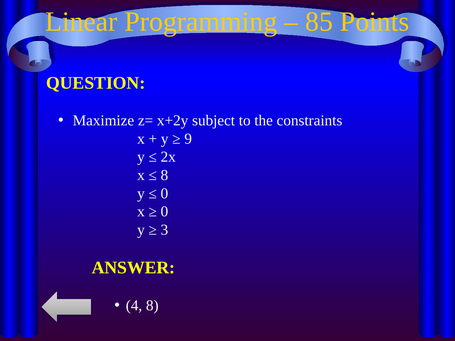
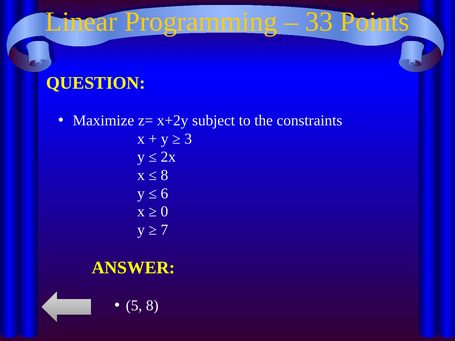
85: 85 -> 33
9: 9 -> 3
0 at (164, 194): 0 -> 6
3: 3 -> 7
4: 4 -> 5
